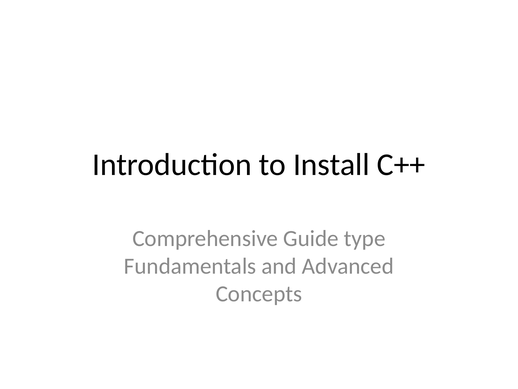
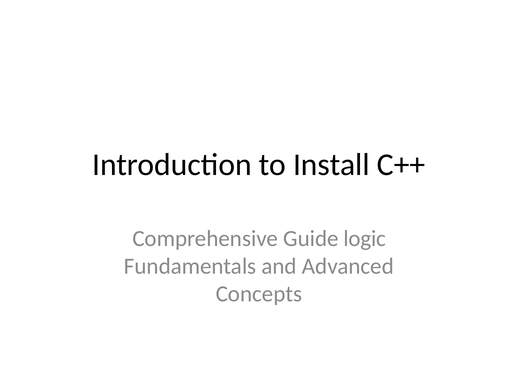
type: type -> logic
